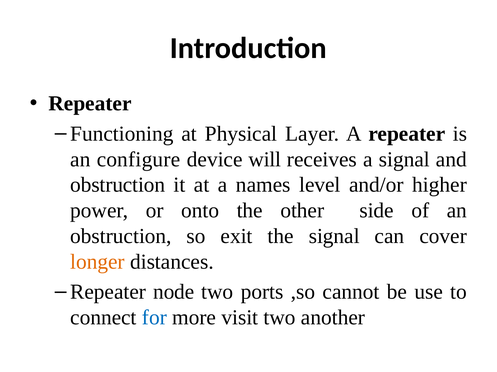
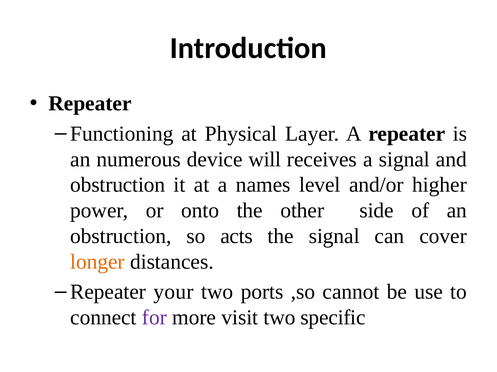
configure: configure -> numerous
exit: exit -> acts
node: node -> your
for colour: blue -> purple
another: another -> specific
